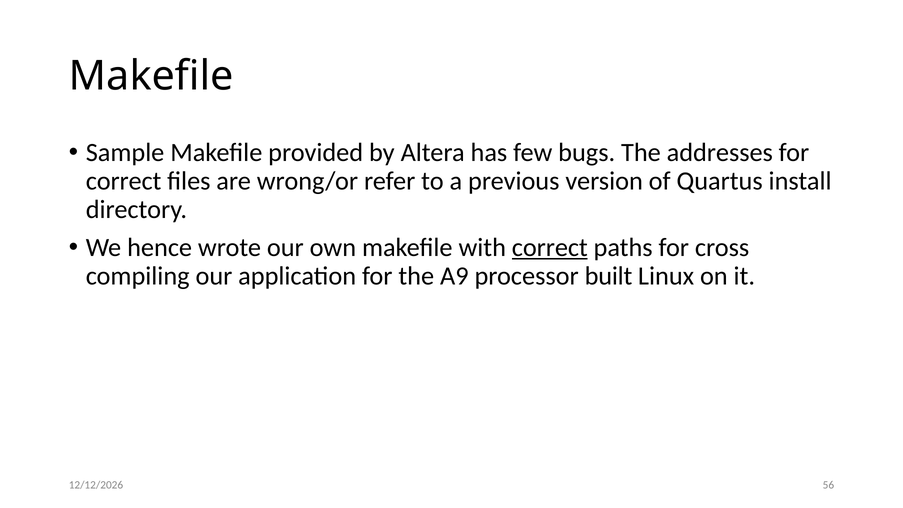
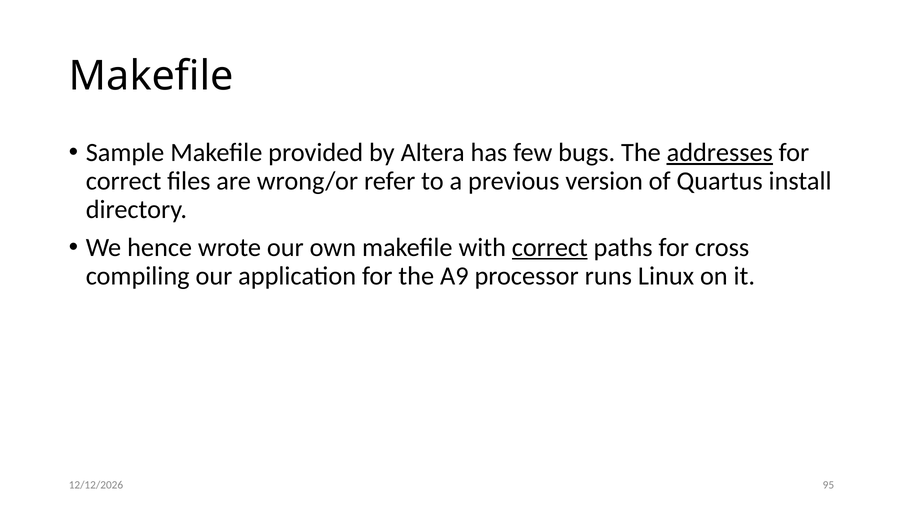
addresses underline: none -> present
built: built -> runs
56: 56 -> 95
